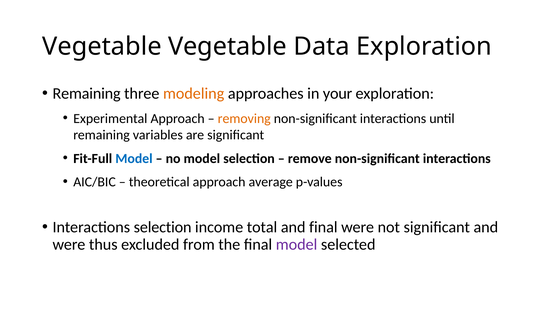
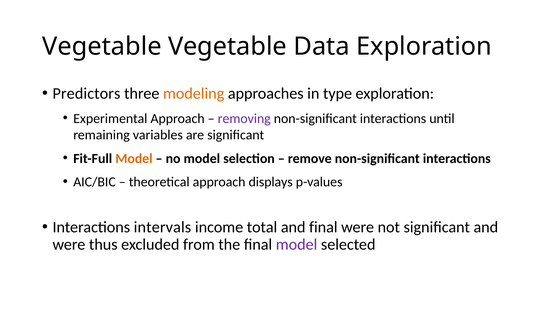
Remaining at (87, 93): Remaining -> Predictors
your: your -> type
removing colour: orange -> purple
Model at (134, 159) colour: blue -> orange
average: average -> displays
Interactions selection: selection -> intervals
